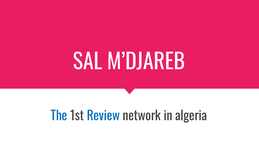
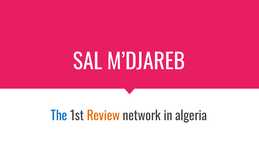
Review colour: blue -> orange
